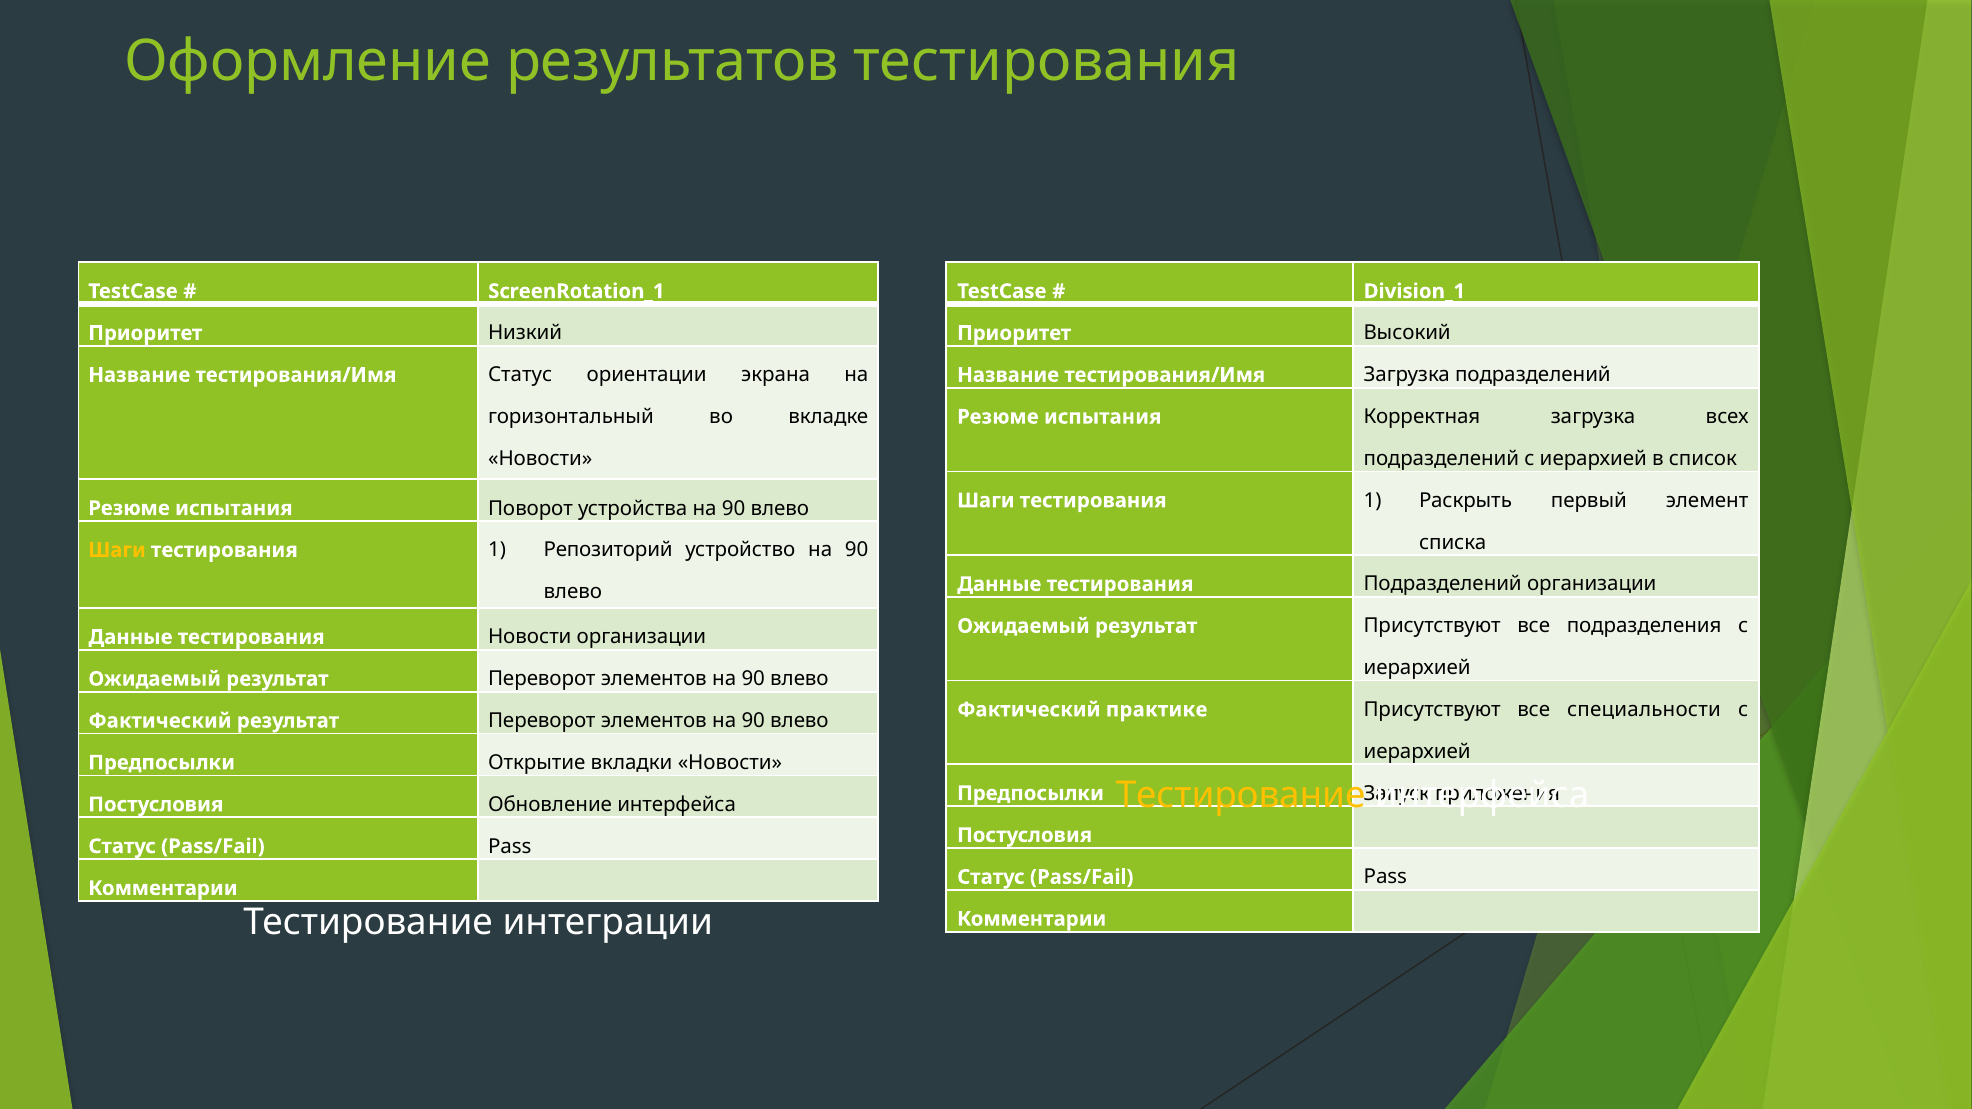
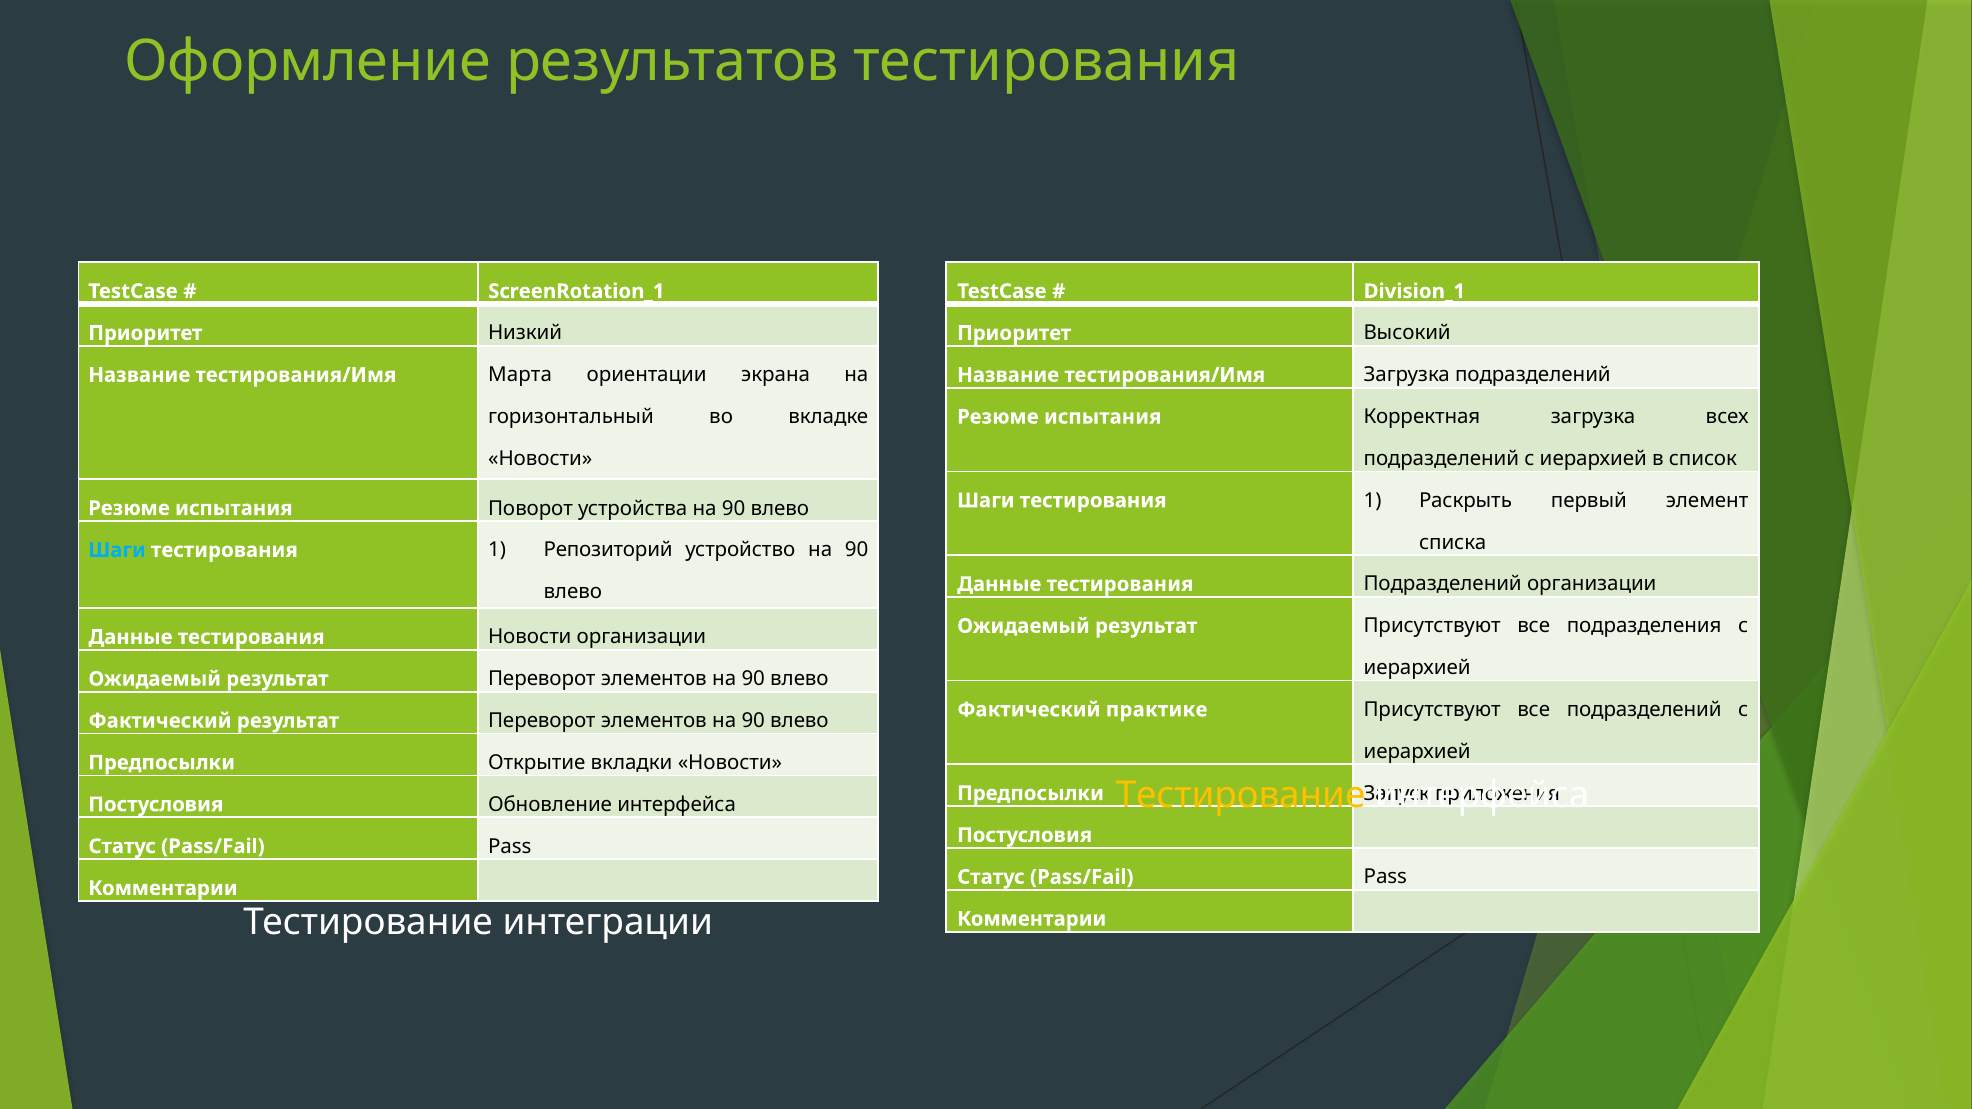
тестирования/Имя Статус: Статус -> Марта
Шаги at (117, 550) colour: yellow -> light blue
все специальности: специальности -> подразделений
